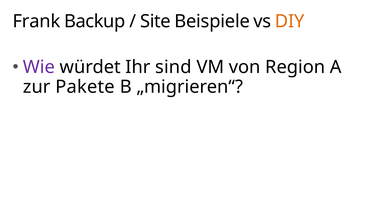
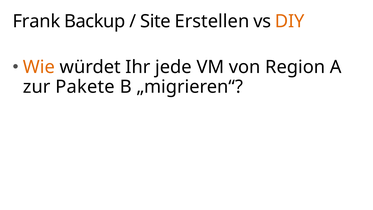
Beispiele: Beispiele -> Erstellen
Wie colour: purple -> orange
sind: sind -> jede
